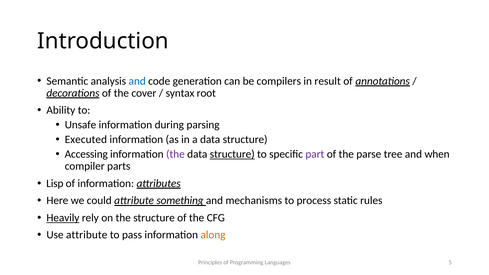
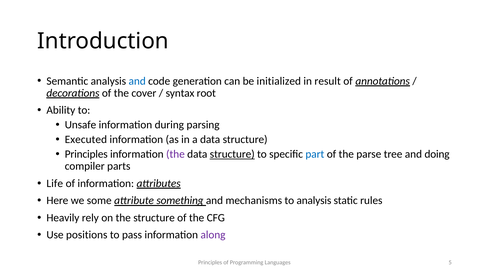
compilers: compilers -> initialized
Accessing at (86, 154): Accessing -> Principles
part colour: purple -> blue
when: when -> doing
Lisp: Lisp -> Life
could: could -> some
to process: process -> analysis
Heavily underline: present -> none
Use attribute: attribute -> positions
along colour: orange -> purple
